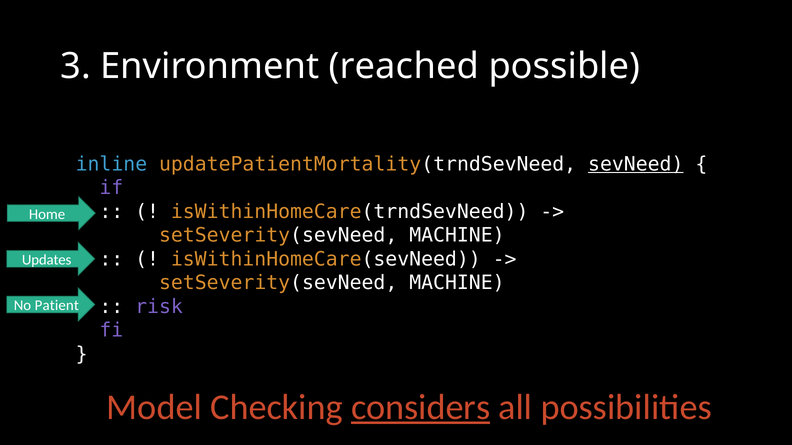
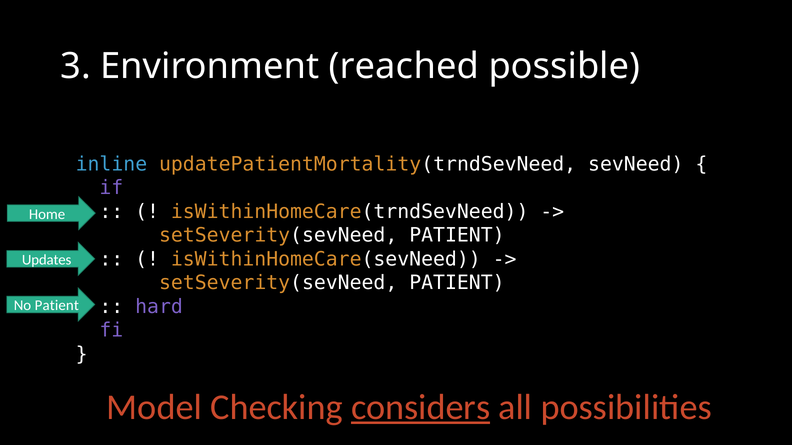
sevNeed underline: present -> none
MACHINE at (457, 236): MACHINE -> PATIENT
MACHINE at (457, 283): MACHINE -> PATIENT
risk: risk -> hard
